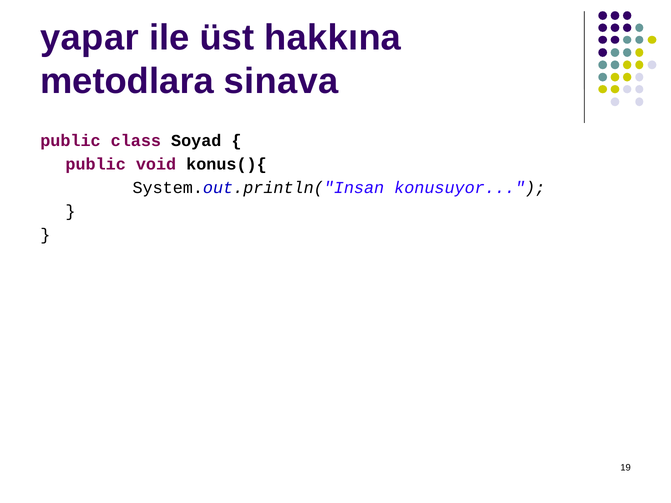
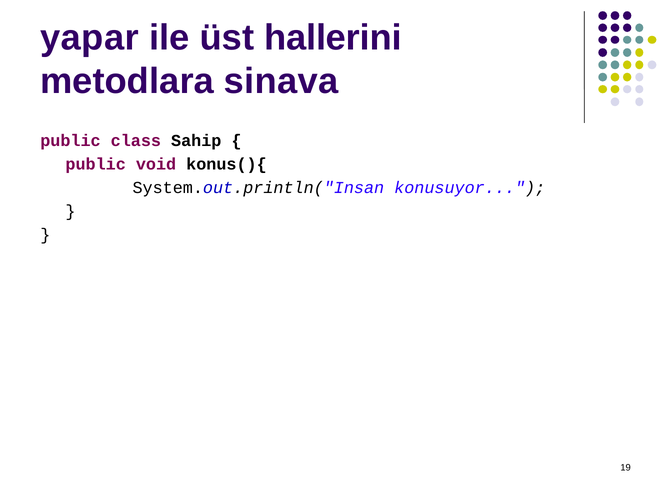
hakkına: hakkına -> hallerini
Soyad: Soyad -> Sahip
